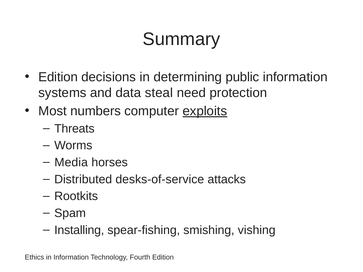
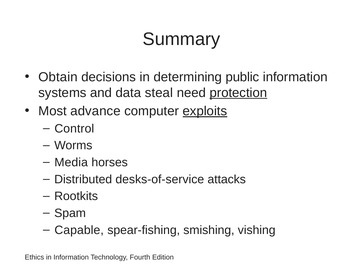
Edition at (58, 77): Edition -> Obtain
protection underline: none -> present
numbers: numbers -> advance
Threats: Threats -> Control
Installing: Installing -> Capable
